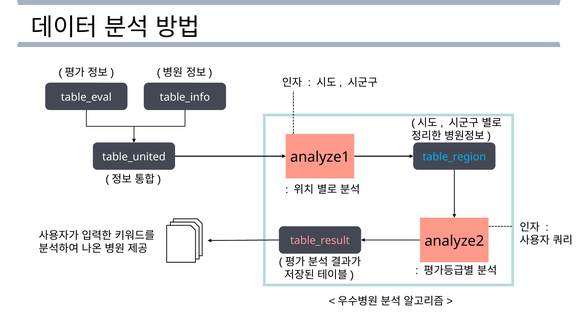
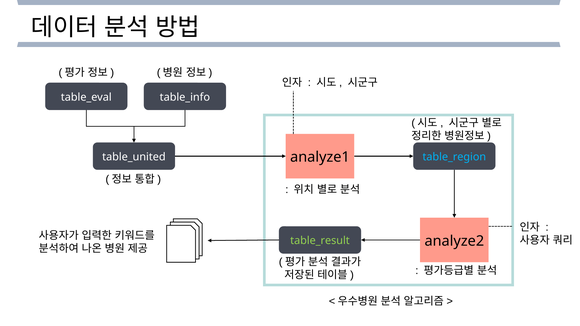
table_result colour: pink -> light green
